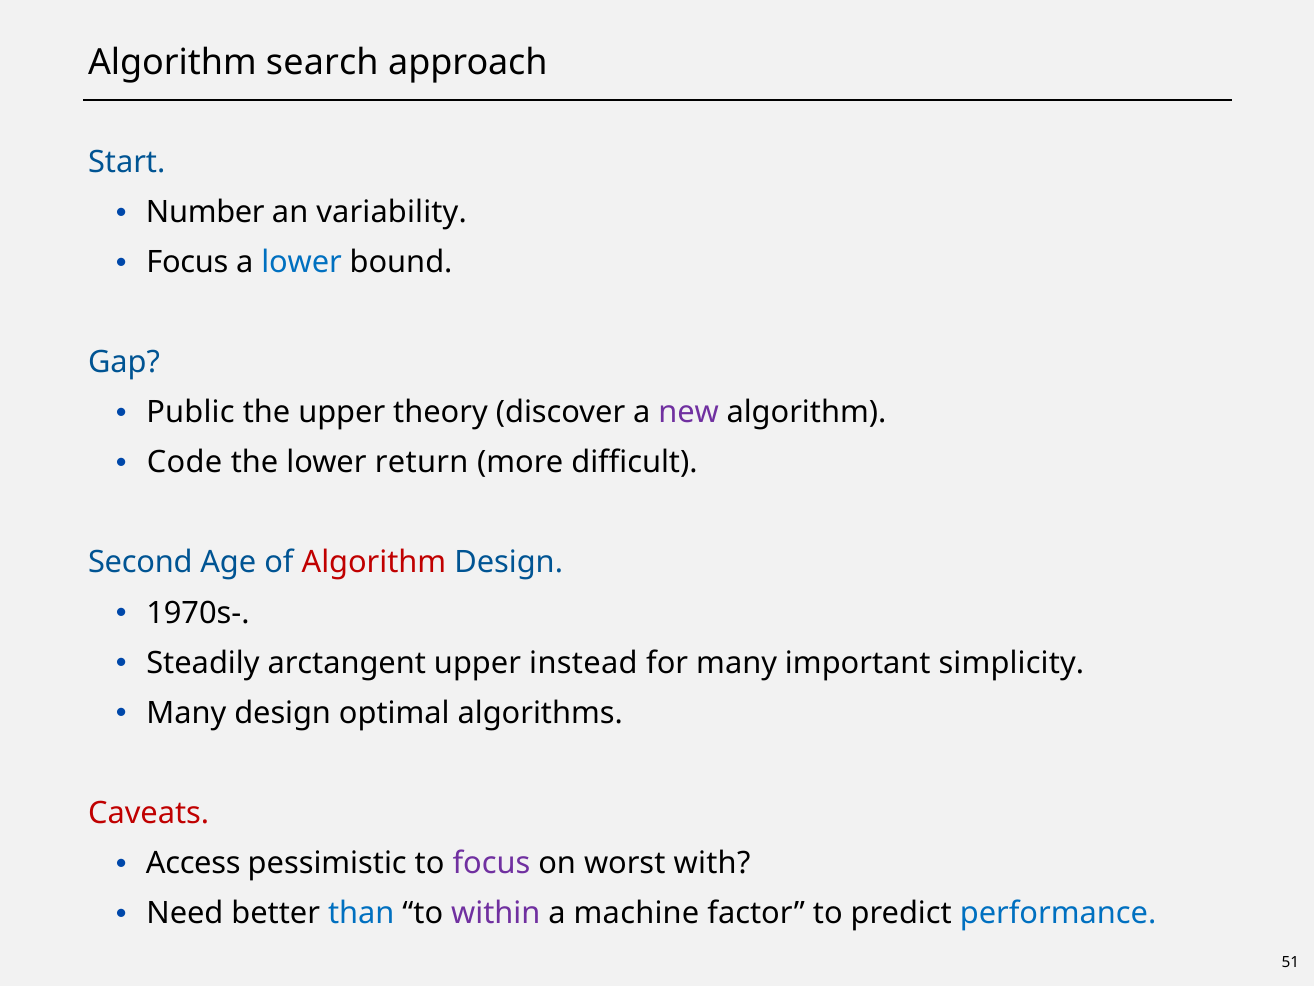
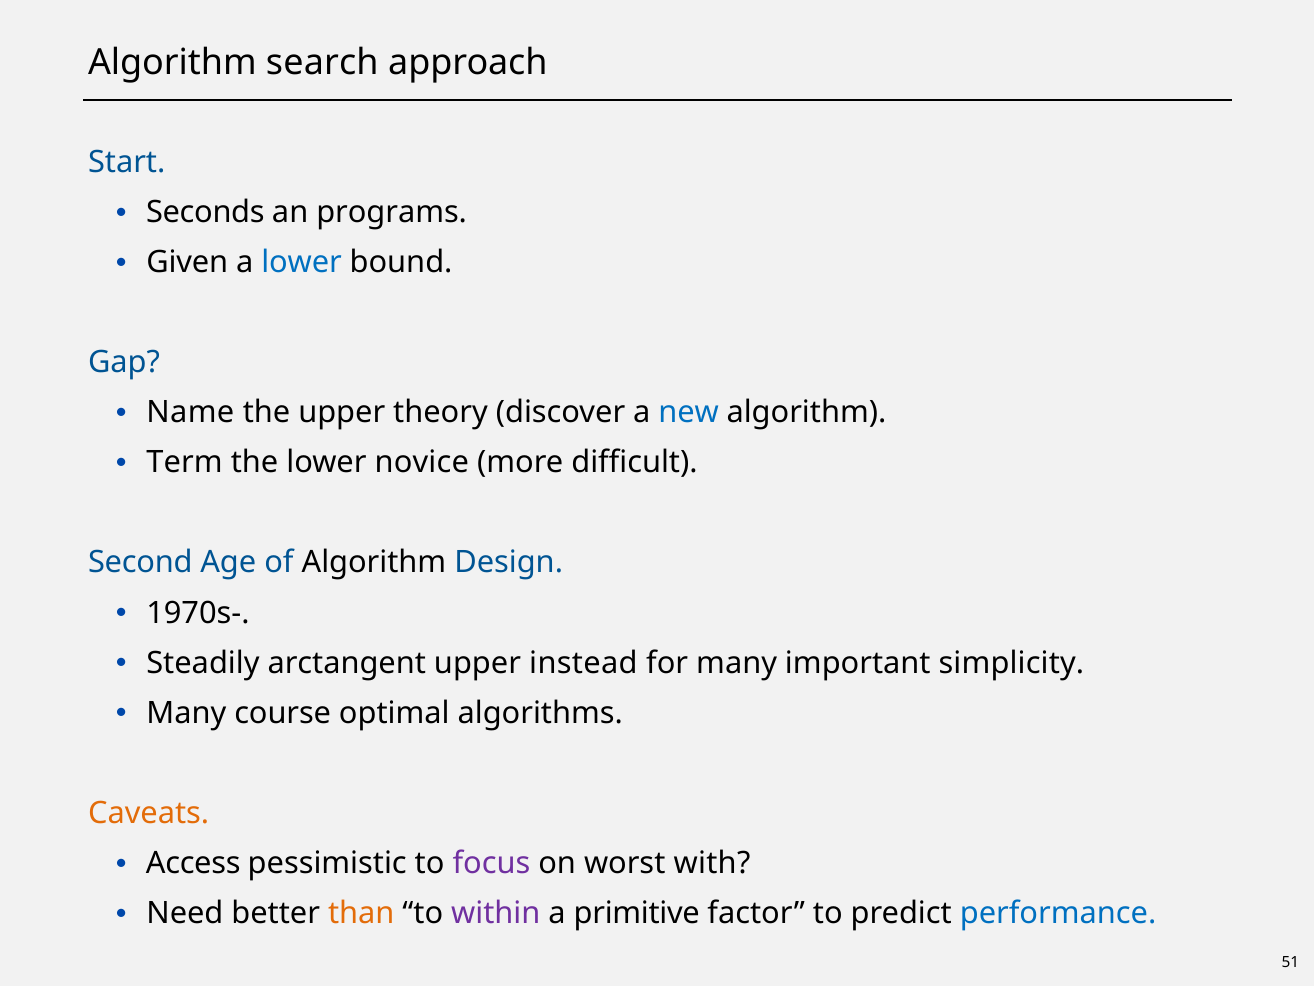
Number: Number -> Seconds
variability: variability -> programs
Focus at (187, 262): Focus -> Given
Public: Public -> Name
new colour: purple -> blue
Code: Code -> Term
return: return -> novice
Algorithm at (374, 562) colour: red -> black
Many design: design -> course
Caveats colour: red -> orange
than colour: blue -> orange
machine: machine -> primitive
